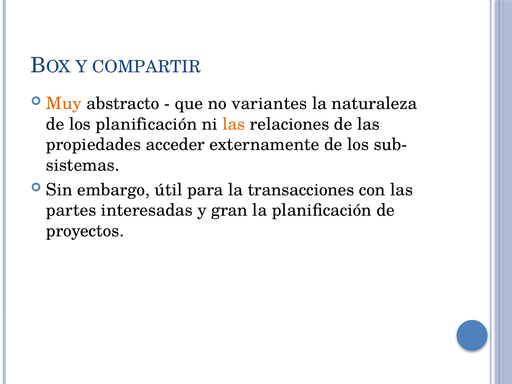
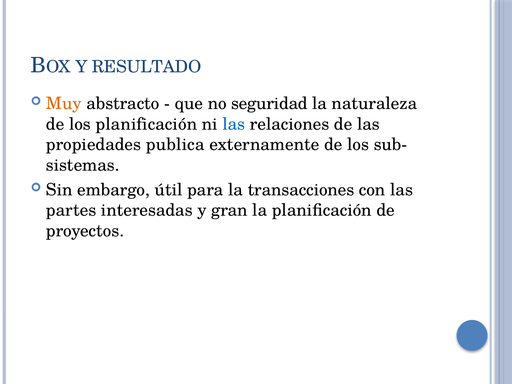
COMPARTIR: COMPARTIR -> RESULTADO
variantes: variantes -> seguridad
las at (234, 124) colour: orange -> blue
acceder: acceder -> publica
